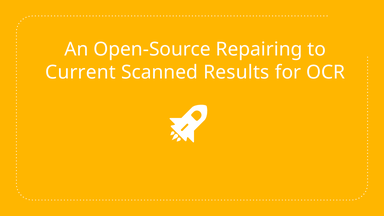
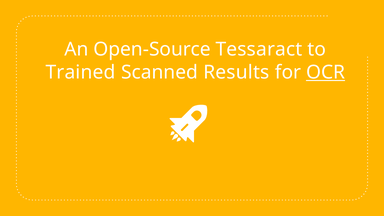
Repairing: Repairing -> Tessaract
Current: Current -> Trained
OCR underline: none -> present
